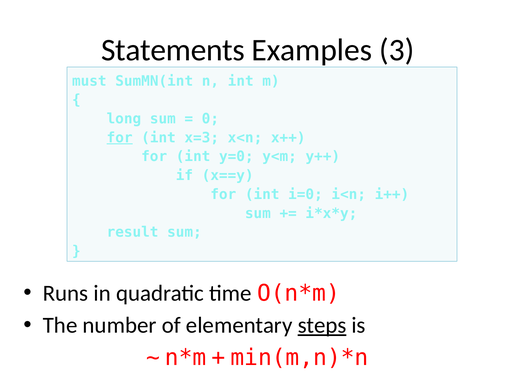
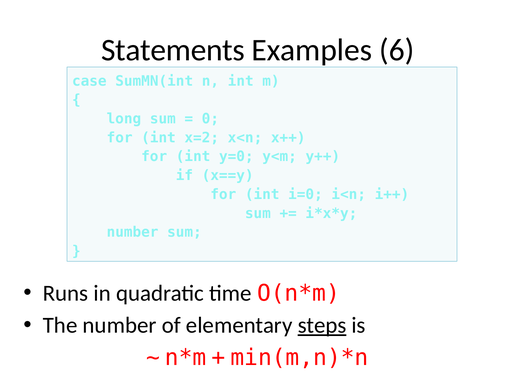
3: 3 -> 6
must: must -> case
for at (120, 138) underline: present -> none
x=3: x=3 -> x=2
result at (133, 232): result -> number
